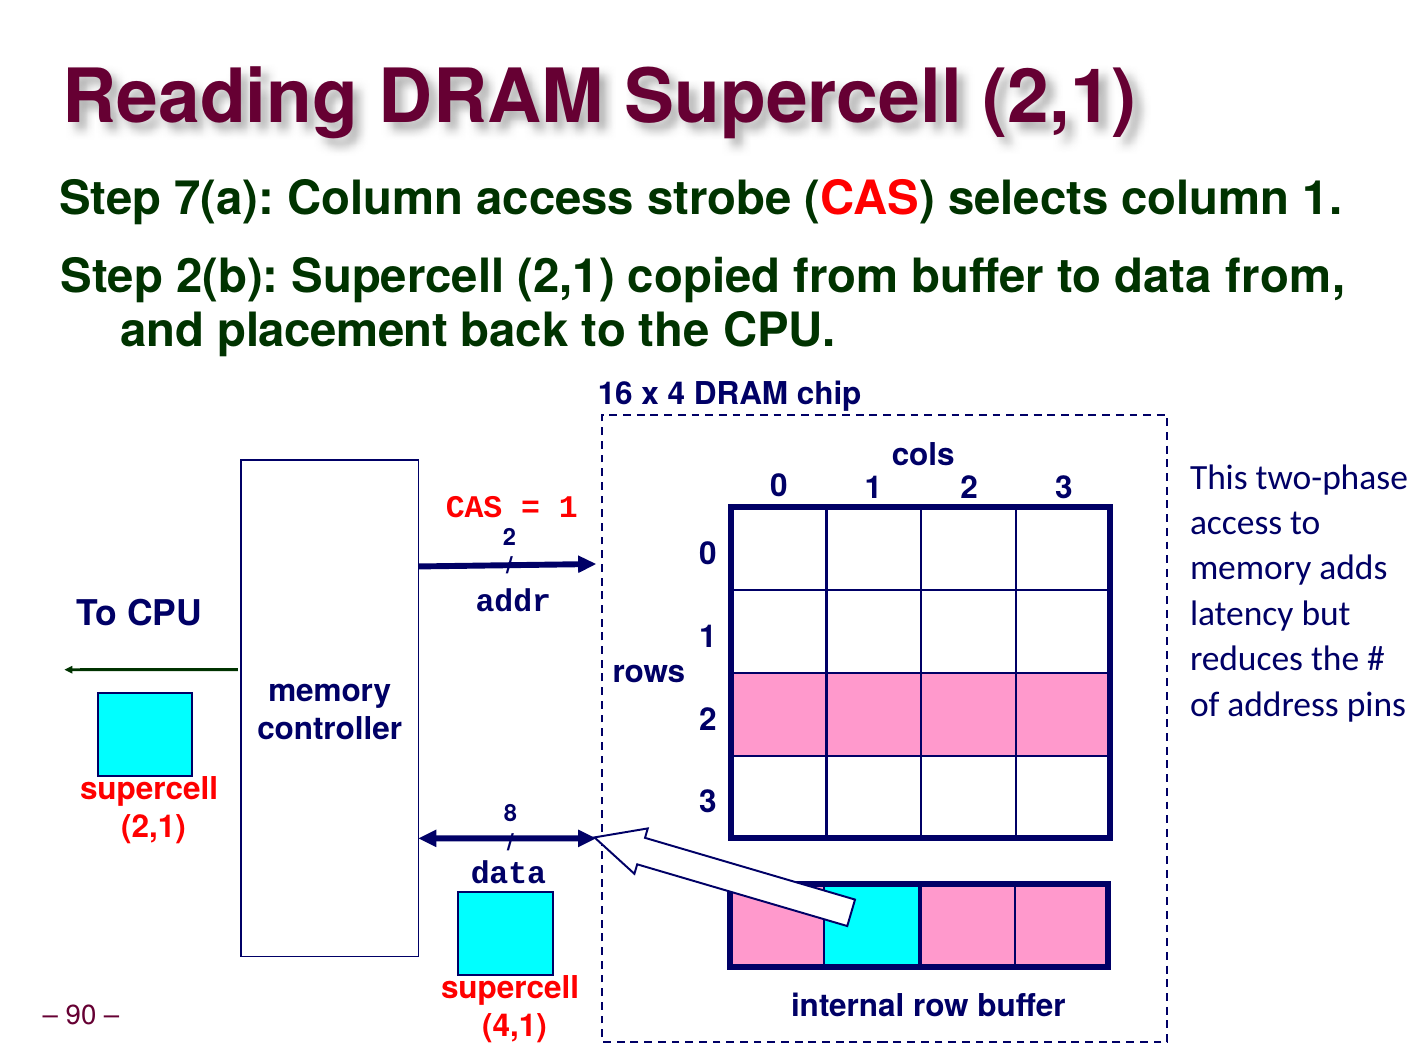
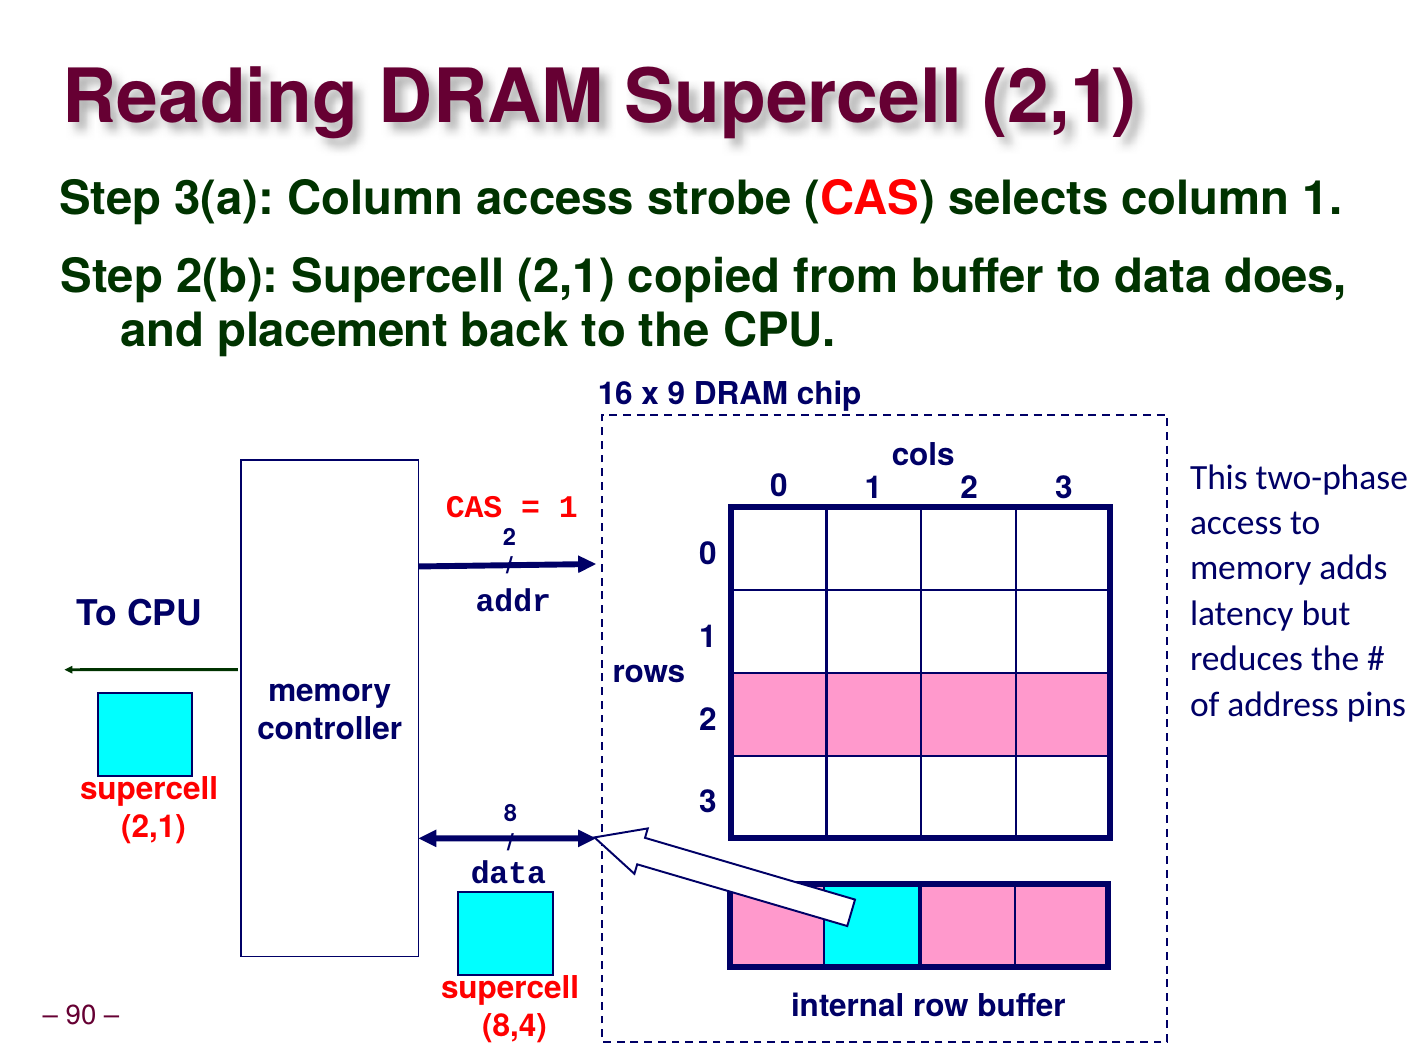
7(a: 7(a -> 3(a
data from: from -> does
4: 4 -> 9
4,1: 4,1 -> 8,4
